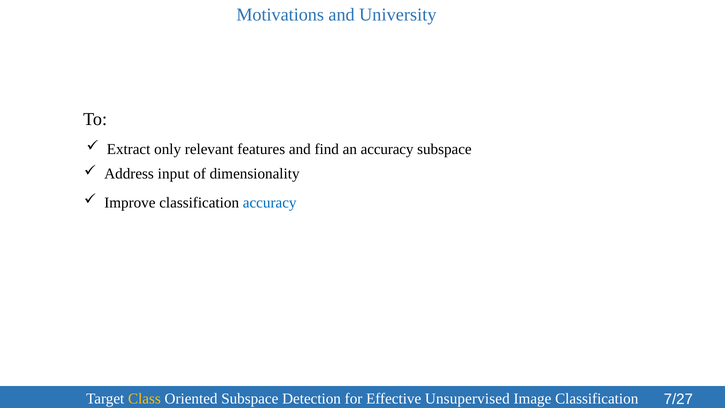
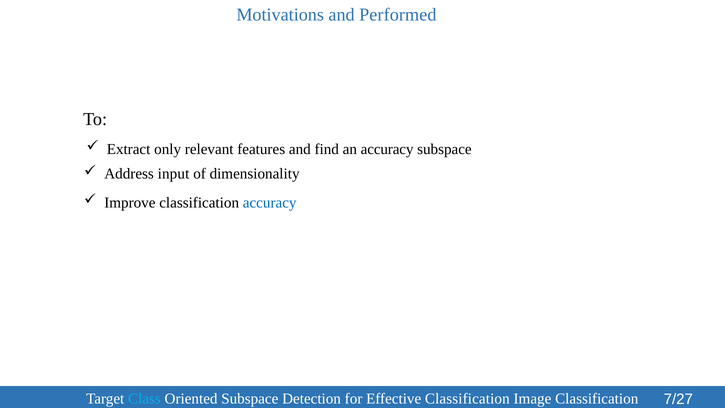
University: University -> Performed
Class colour: yellow -> light blue
Effective Unsupervised: Unsupervised -> Classification
